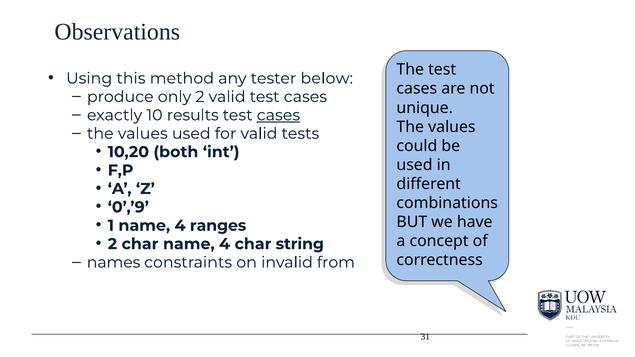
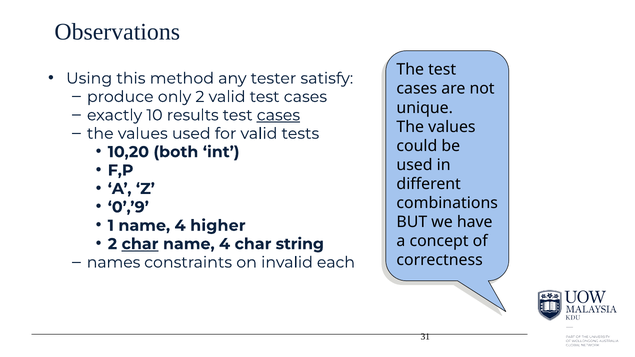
below: below -> satisfy
ranges: ranges -> higher
char at (140, 244) underline: none -> present
from: from -> each
